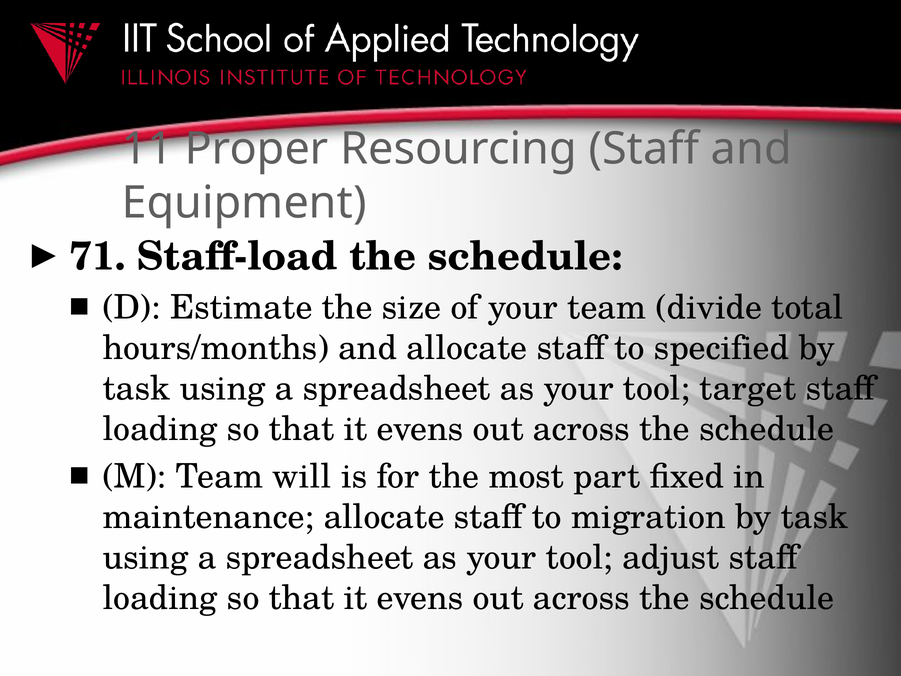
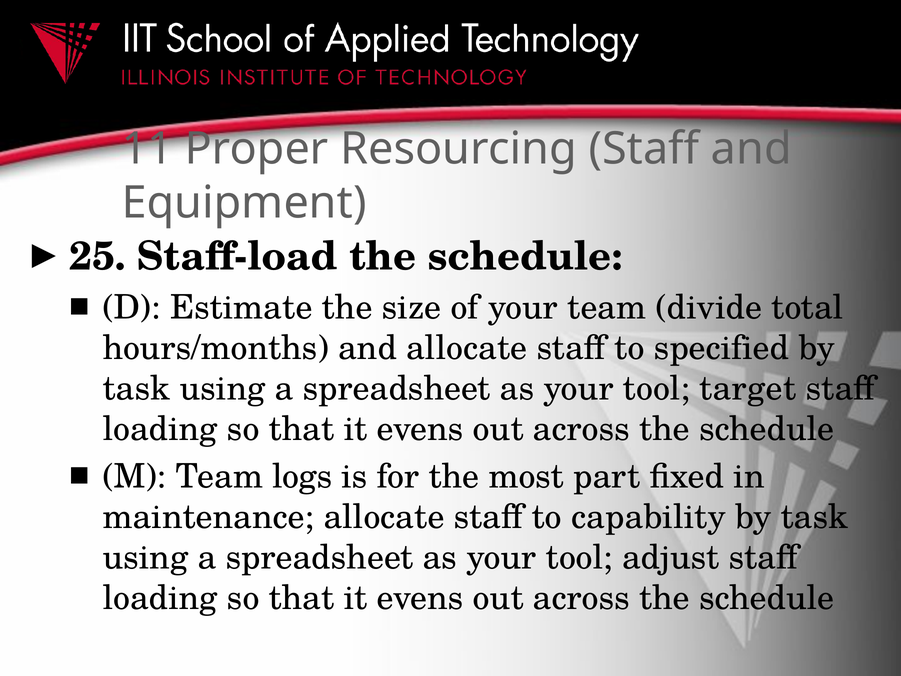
71: 71 -> 25
will: will -> logs
migration: migration -> capability
